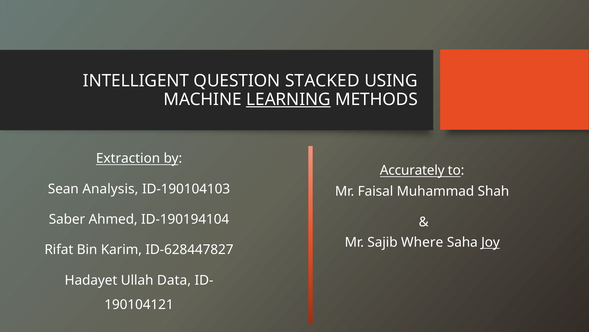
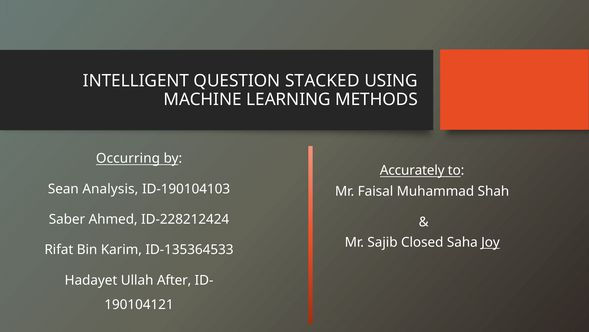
LEARNING underline: present -> none
Extraction: Extraction -> Occurring
ID-190194104: ID-190194104 -> ID-228212424
Where: Where -> Closed
ID-628447827: ID-628447827 -> ID-135364533
Data: Data -> After
